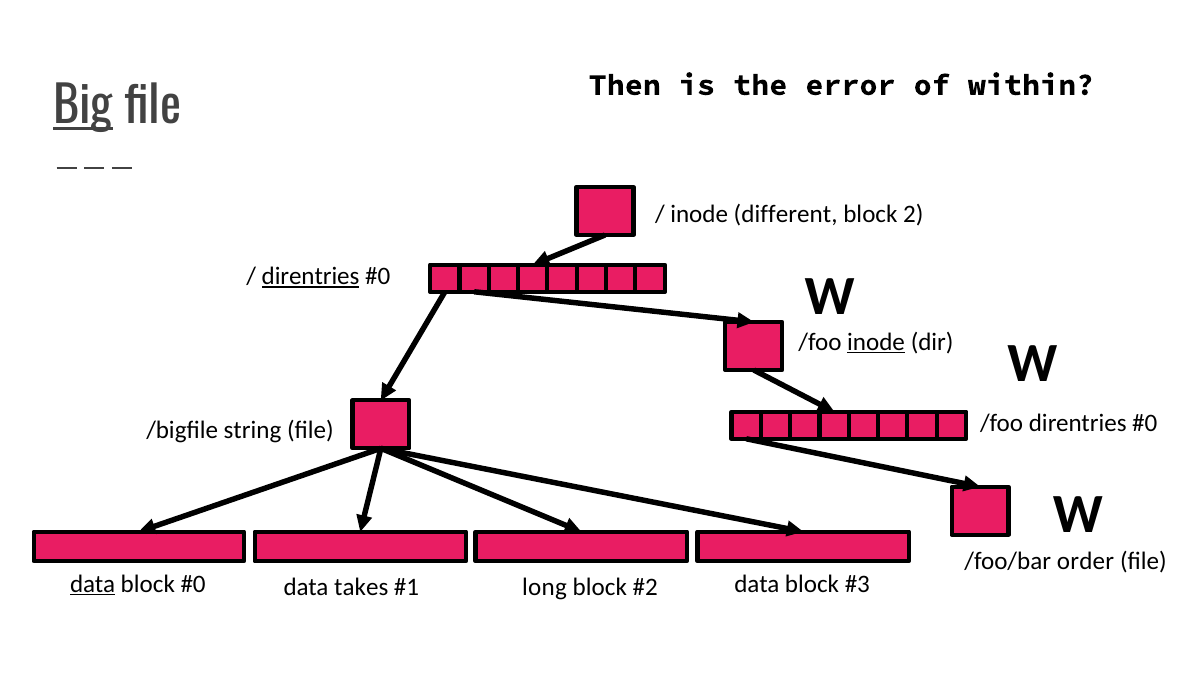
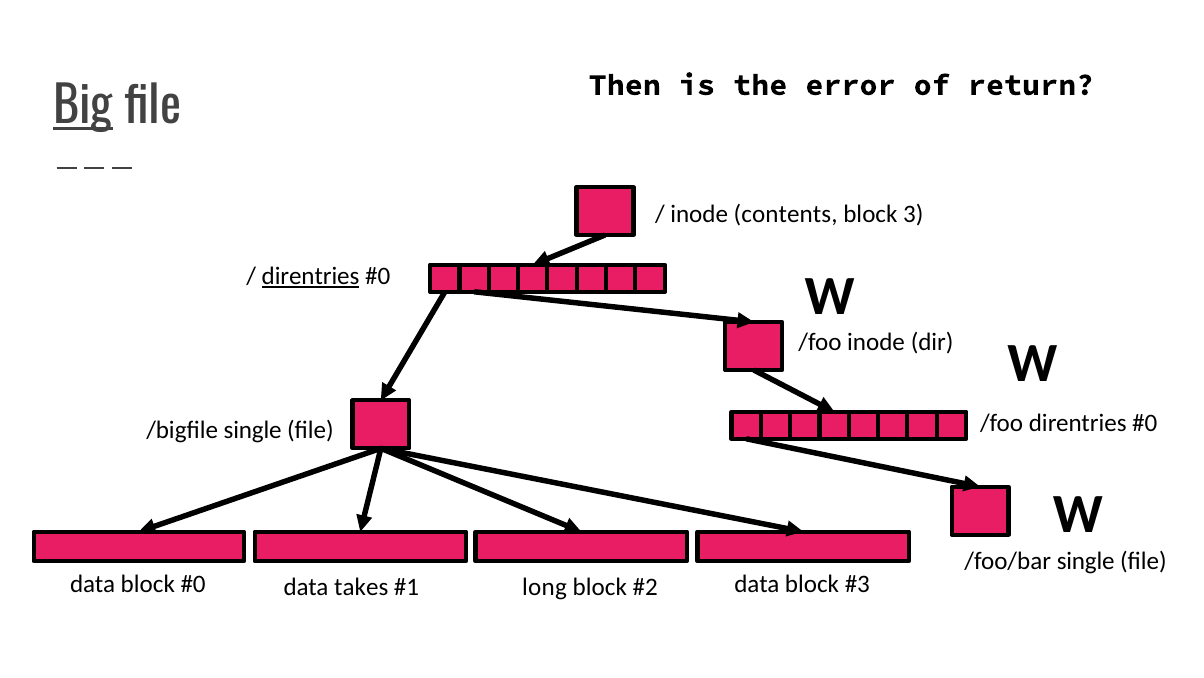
within: within -> return
different: different -> contents
2: 2 -> 3
inode at (876, 342) underline: present -> none
/bigfile string: string -> single
/foo/bar order: order -> single
data at (93, 583) underline: present -> none
